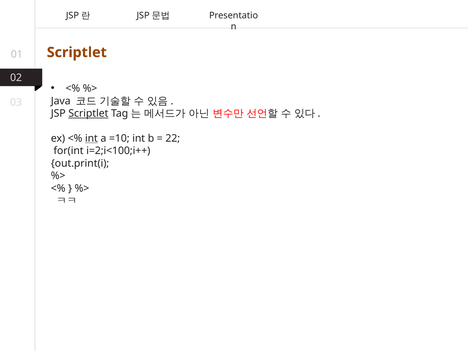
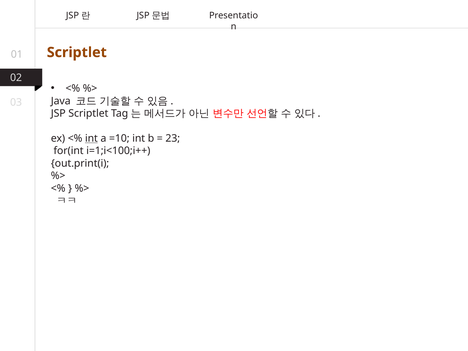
Scriptlet at (88, 113) underline: present -> none
22: 22 -> 23
i=2;i<100;i++: i=2;i<100;i++ -> i=1;i<100;i++
